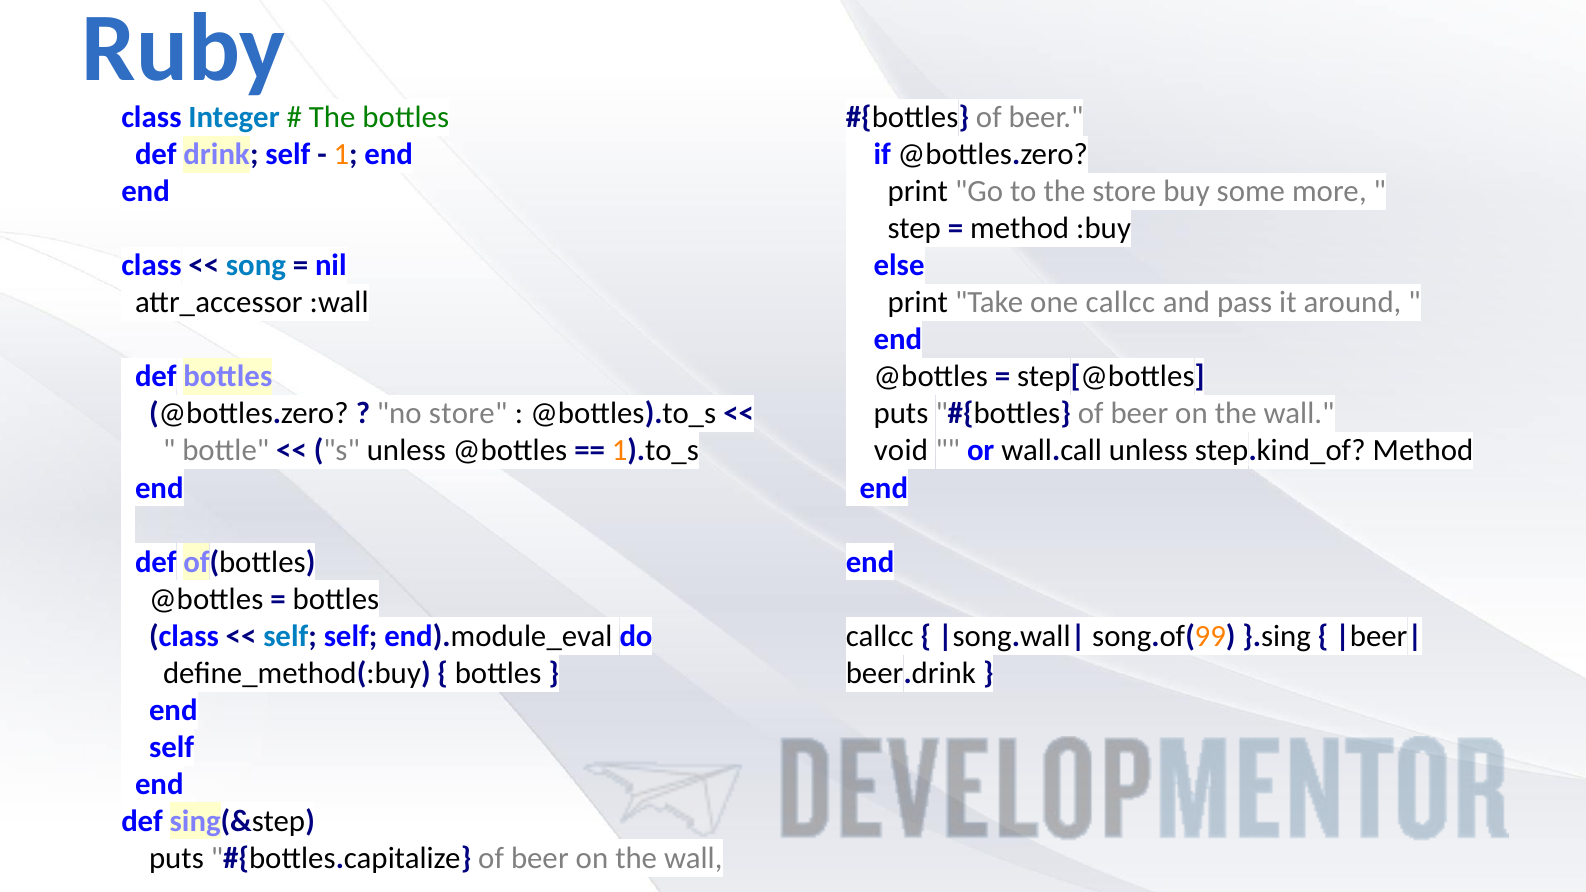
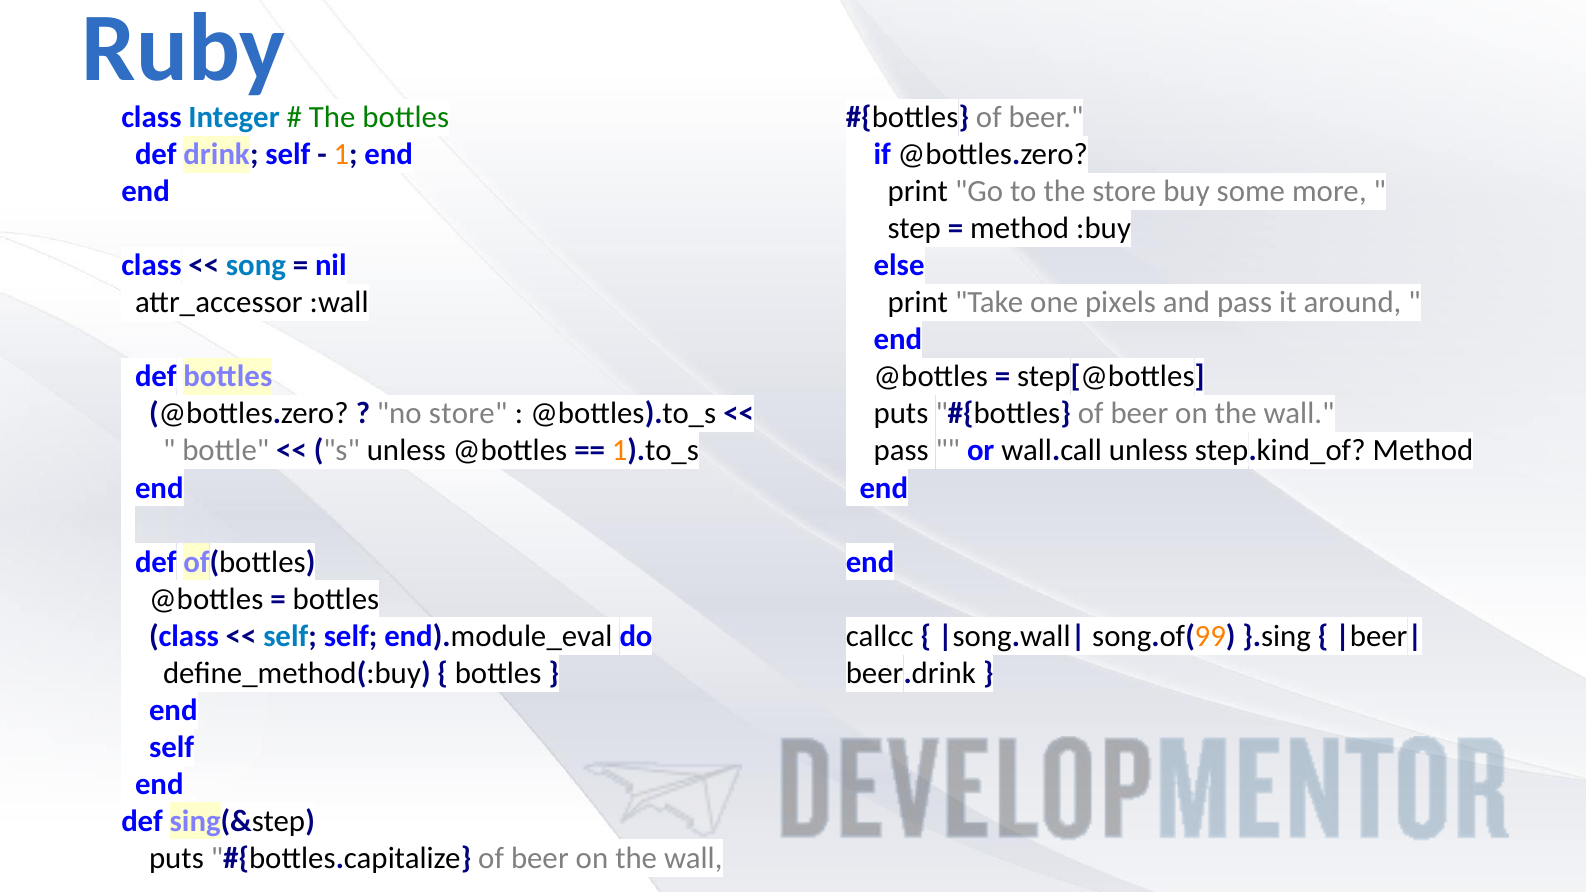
one callcc: callcc -> pixels
void at (901, 451): void -> pass
